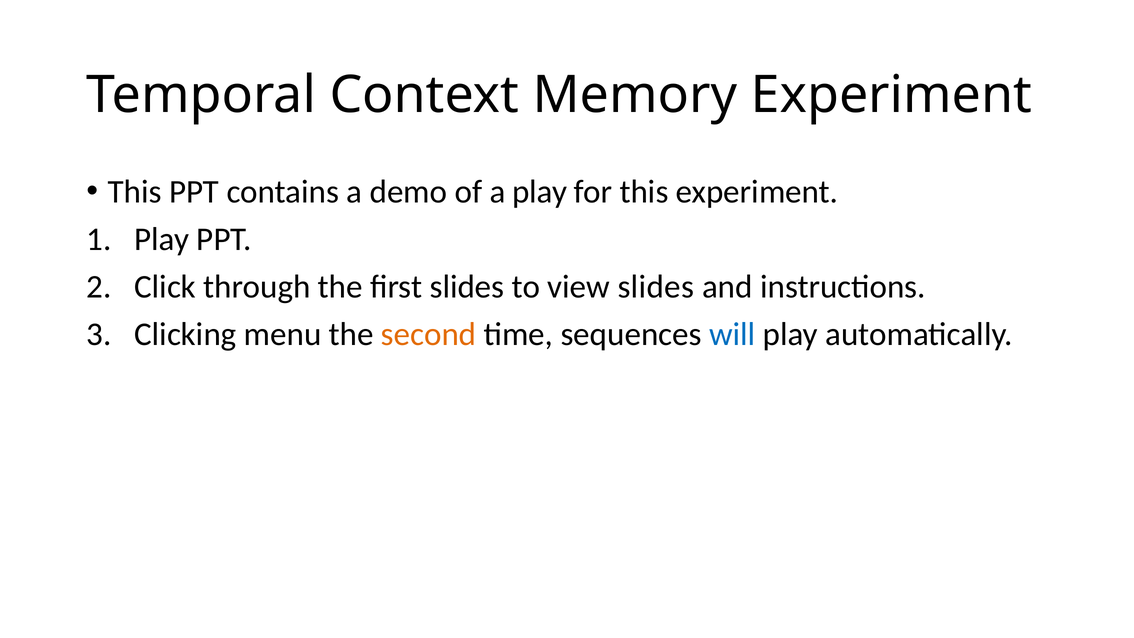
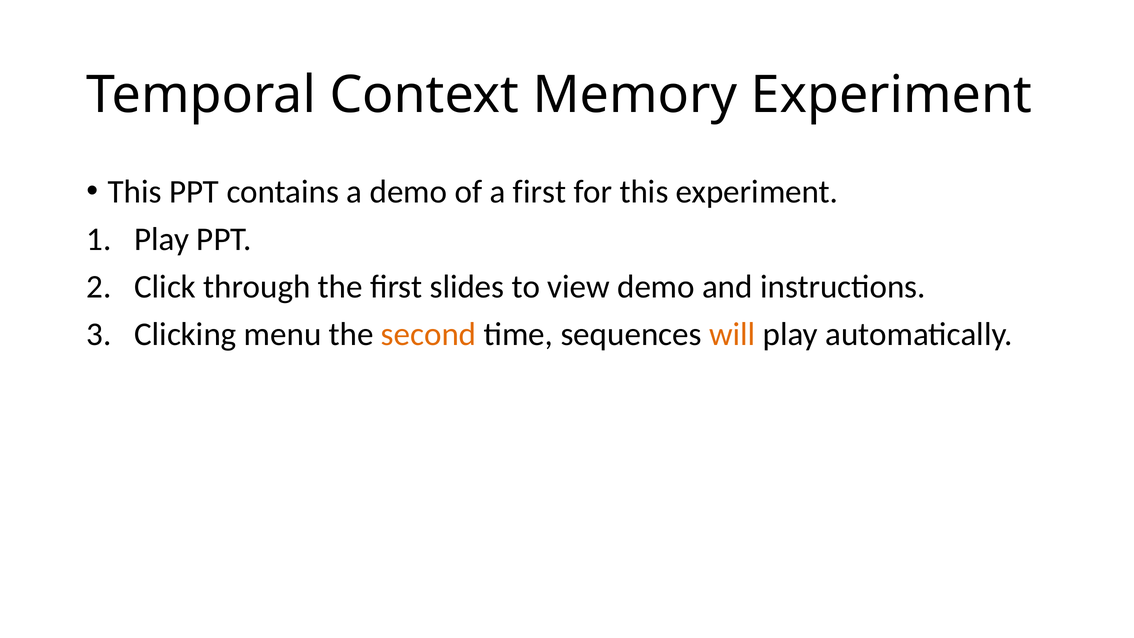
a play: play -> first
view slides: slides -> demo
will colour: blue -> orange
